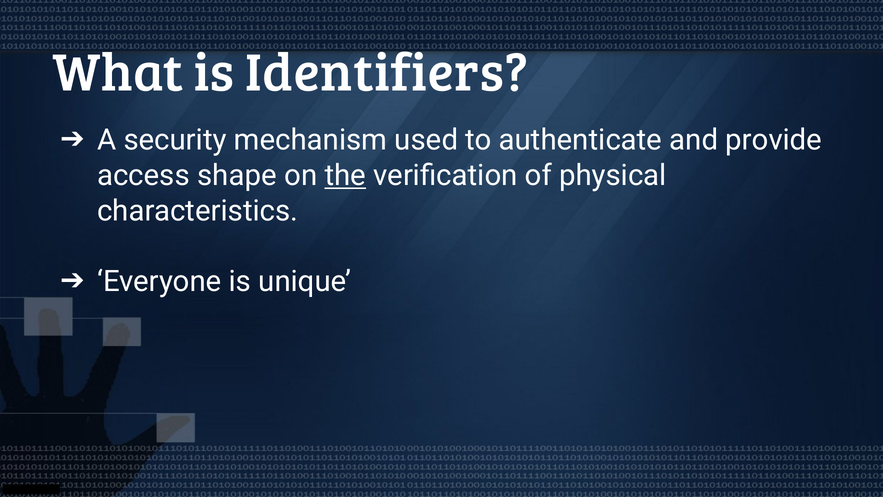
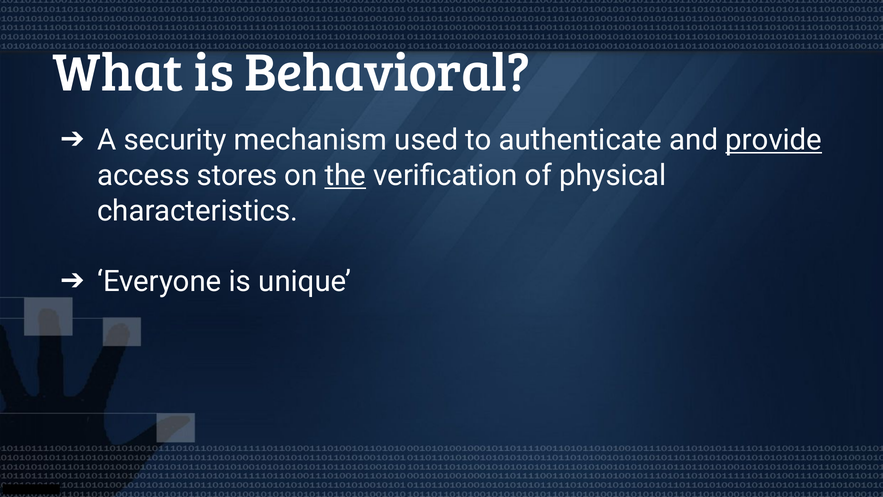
Identifiers: Identifiers -> Behavioral
provide underline: none -> present
shape: shape -> stores
